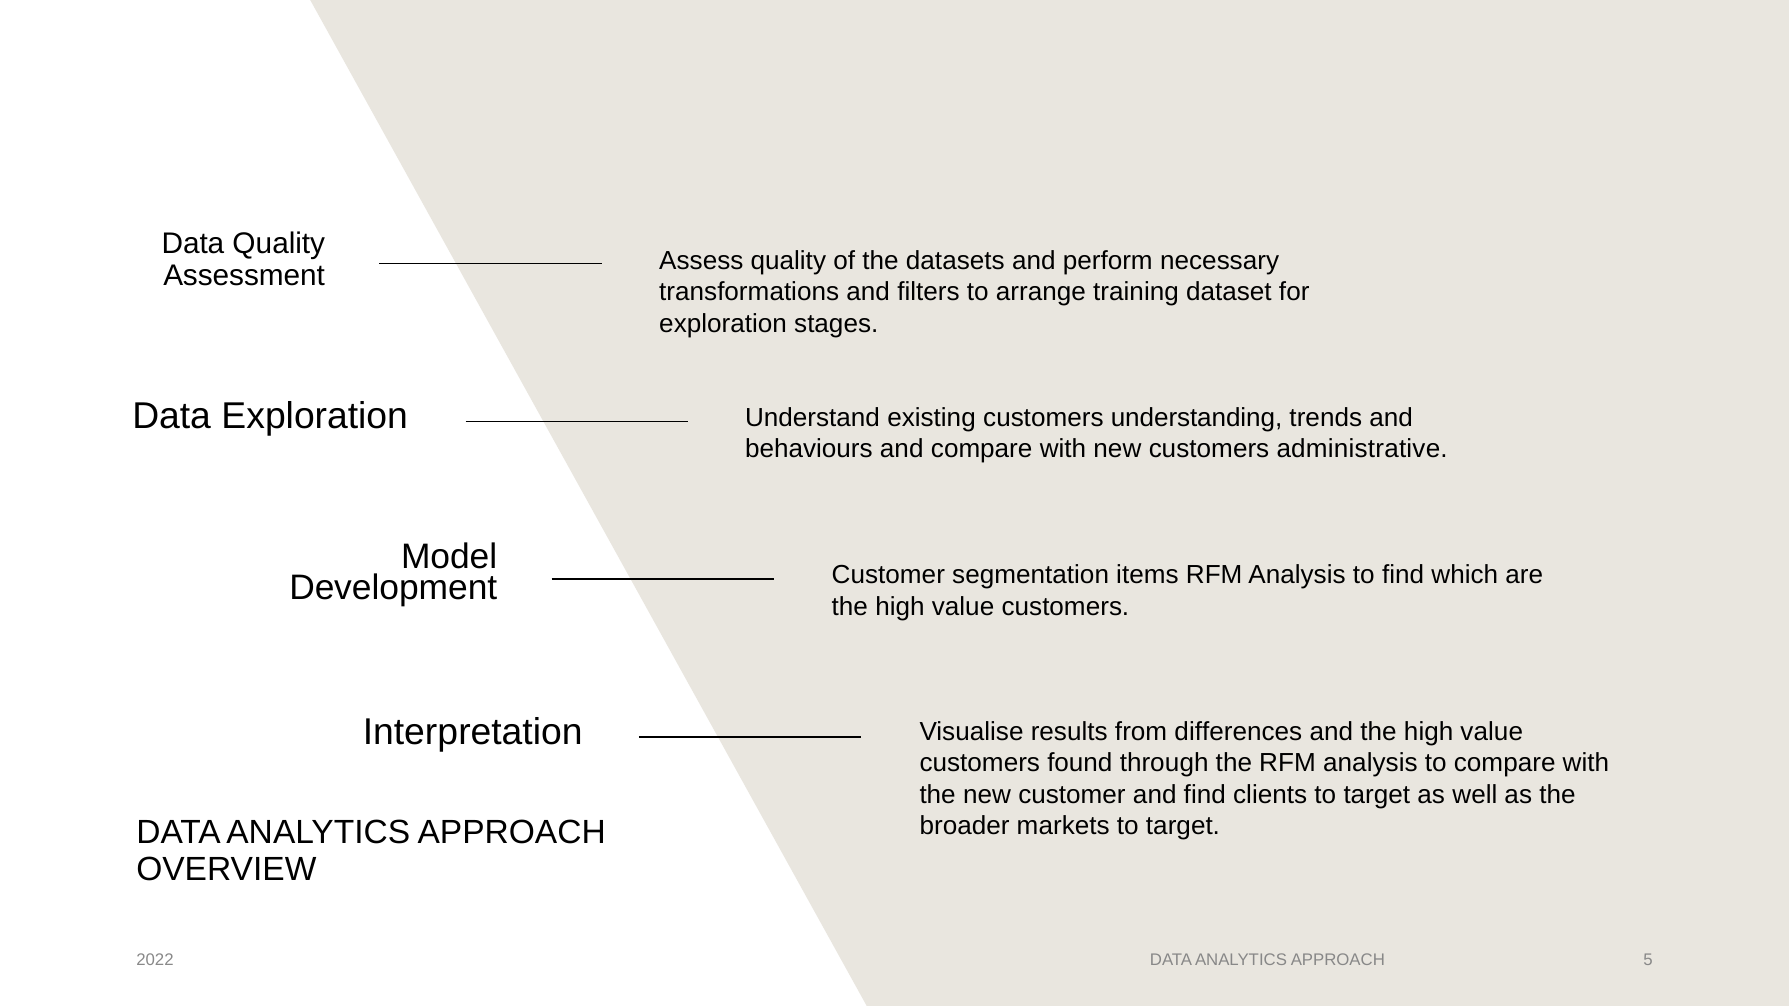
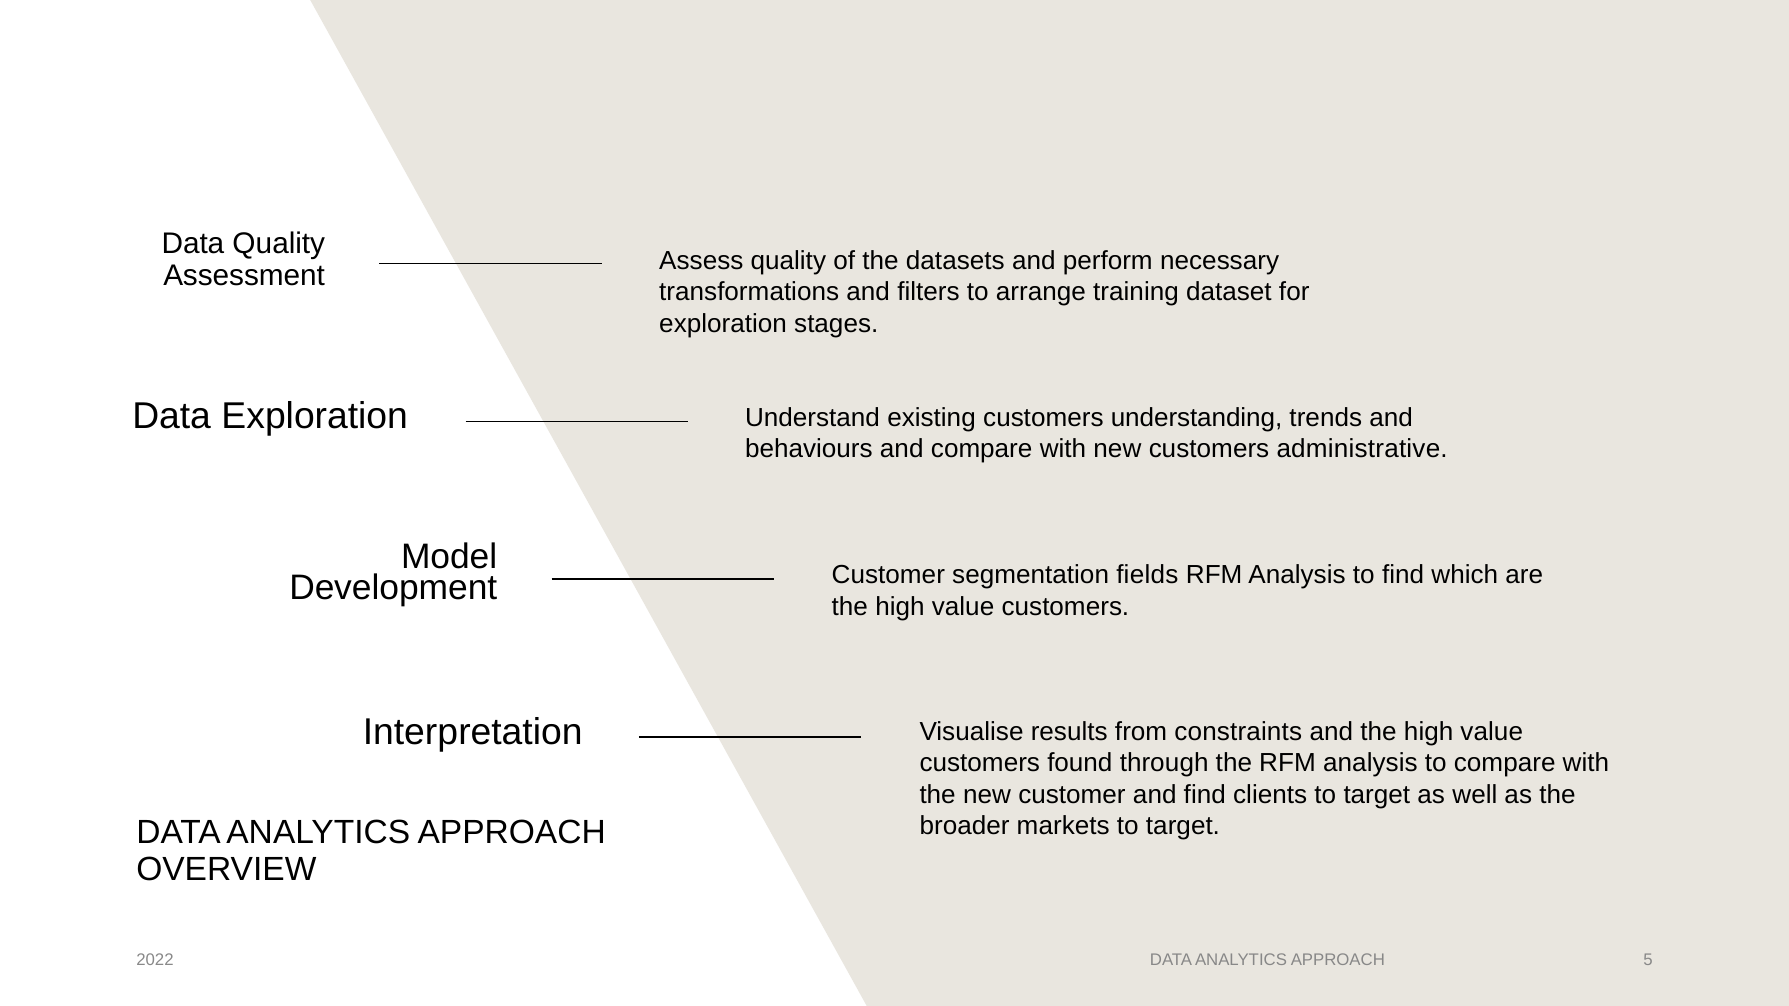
items: items -> fields
differences: differences -> constraints
